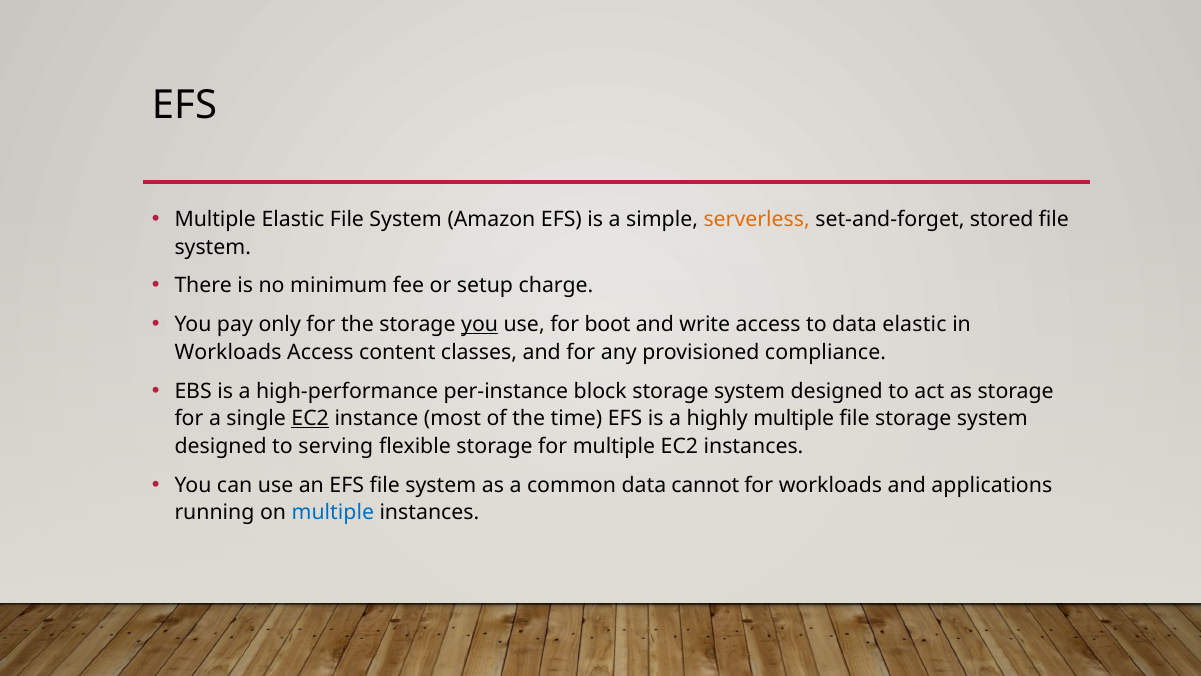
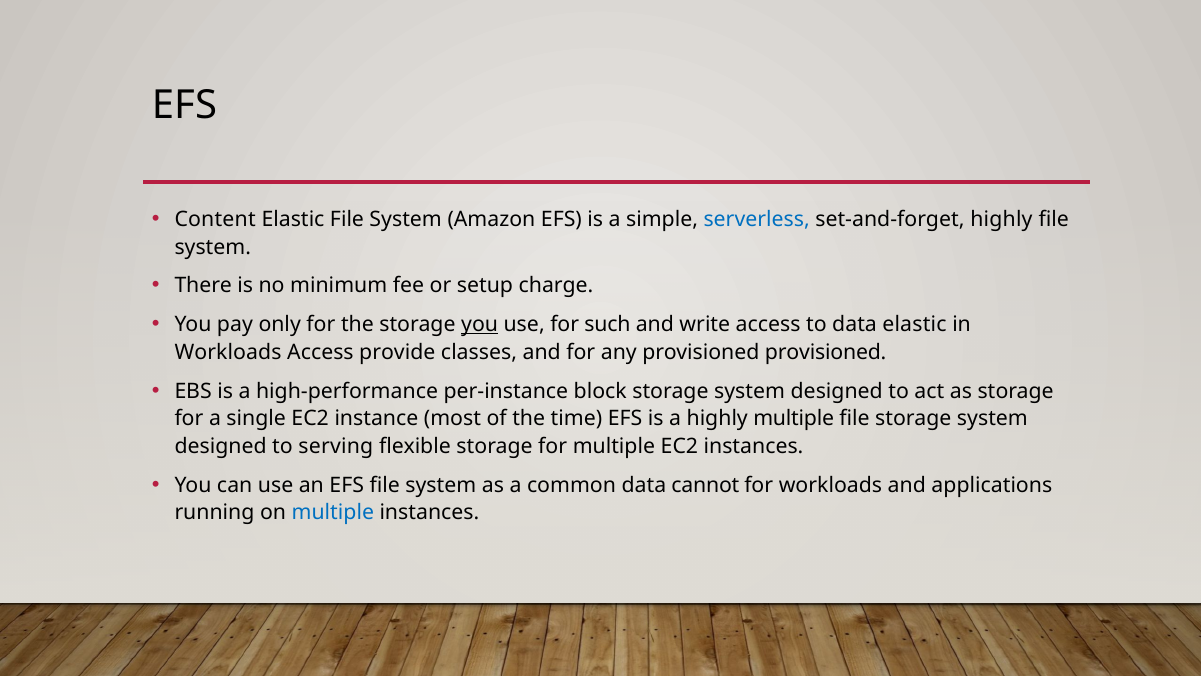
Multiple at (215, 219): Multiple -> Content
serverless colour: orange -> blue
set-and-forget stored: stored -> highly
boot: boot -> such
content: content -> provide
provisioned compliance: compliance -> provisioned
EC2 at (310, 418) underline: present -> none
